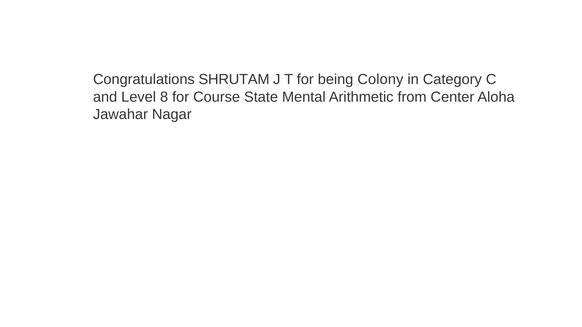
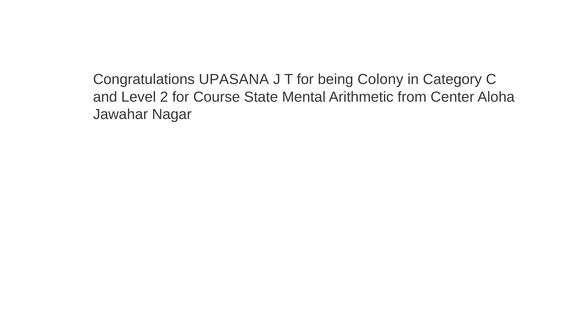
SHRUTAM: SHRUTAM -> UPASANA
8: 8 -> 2
